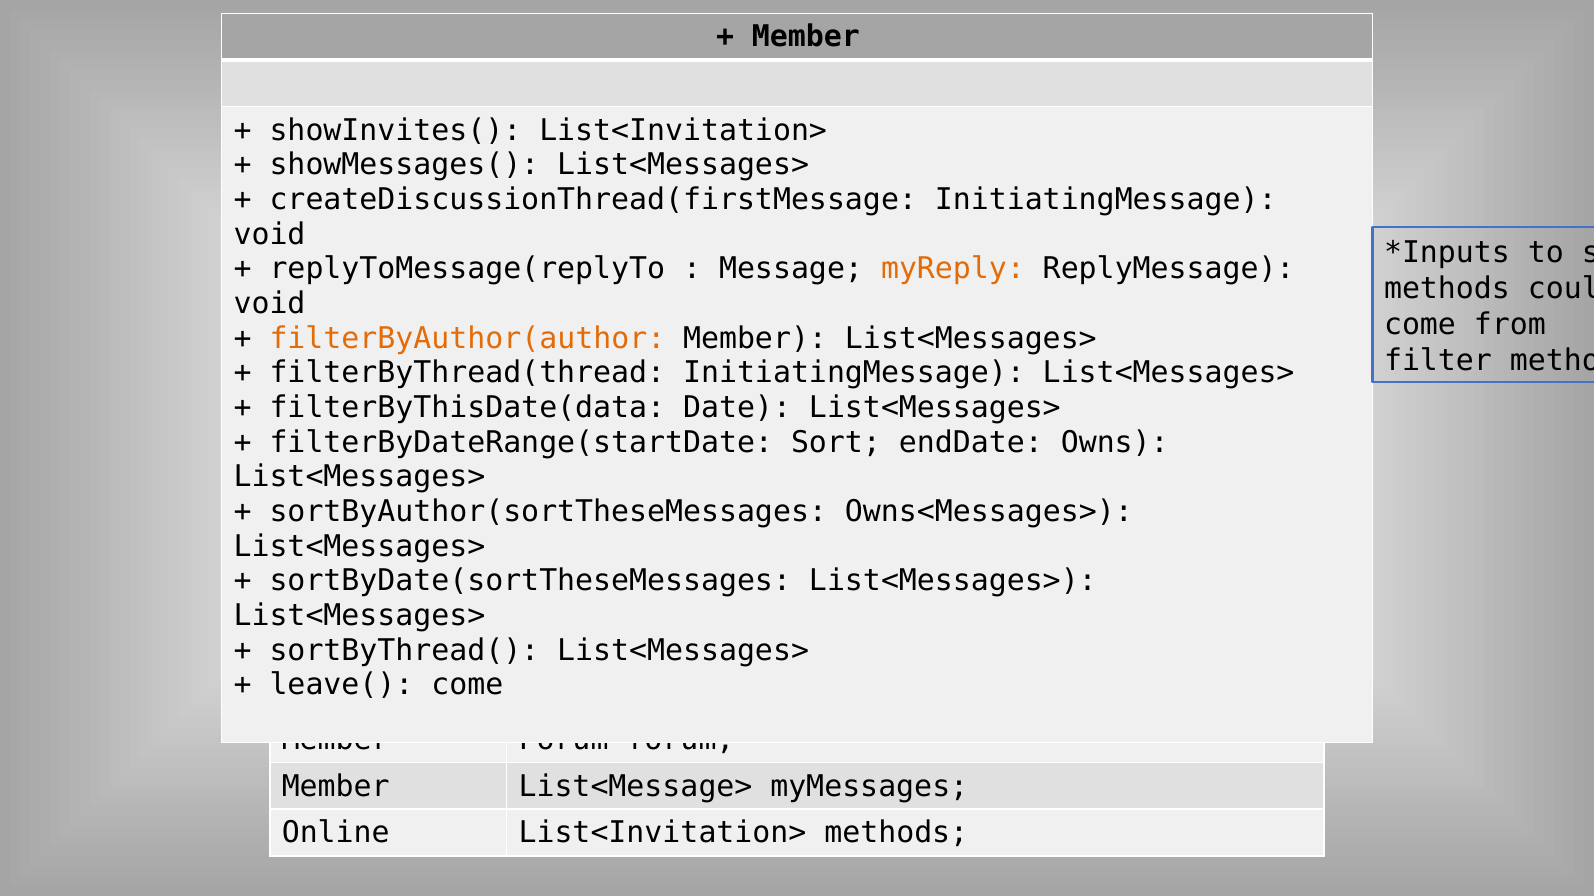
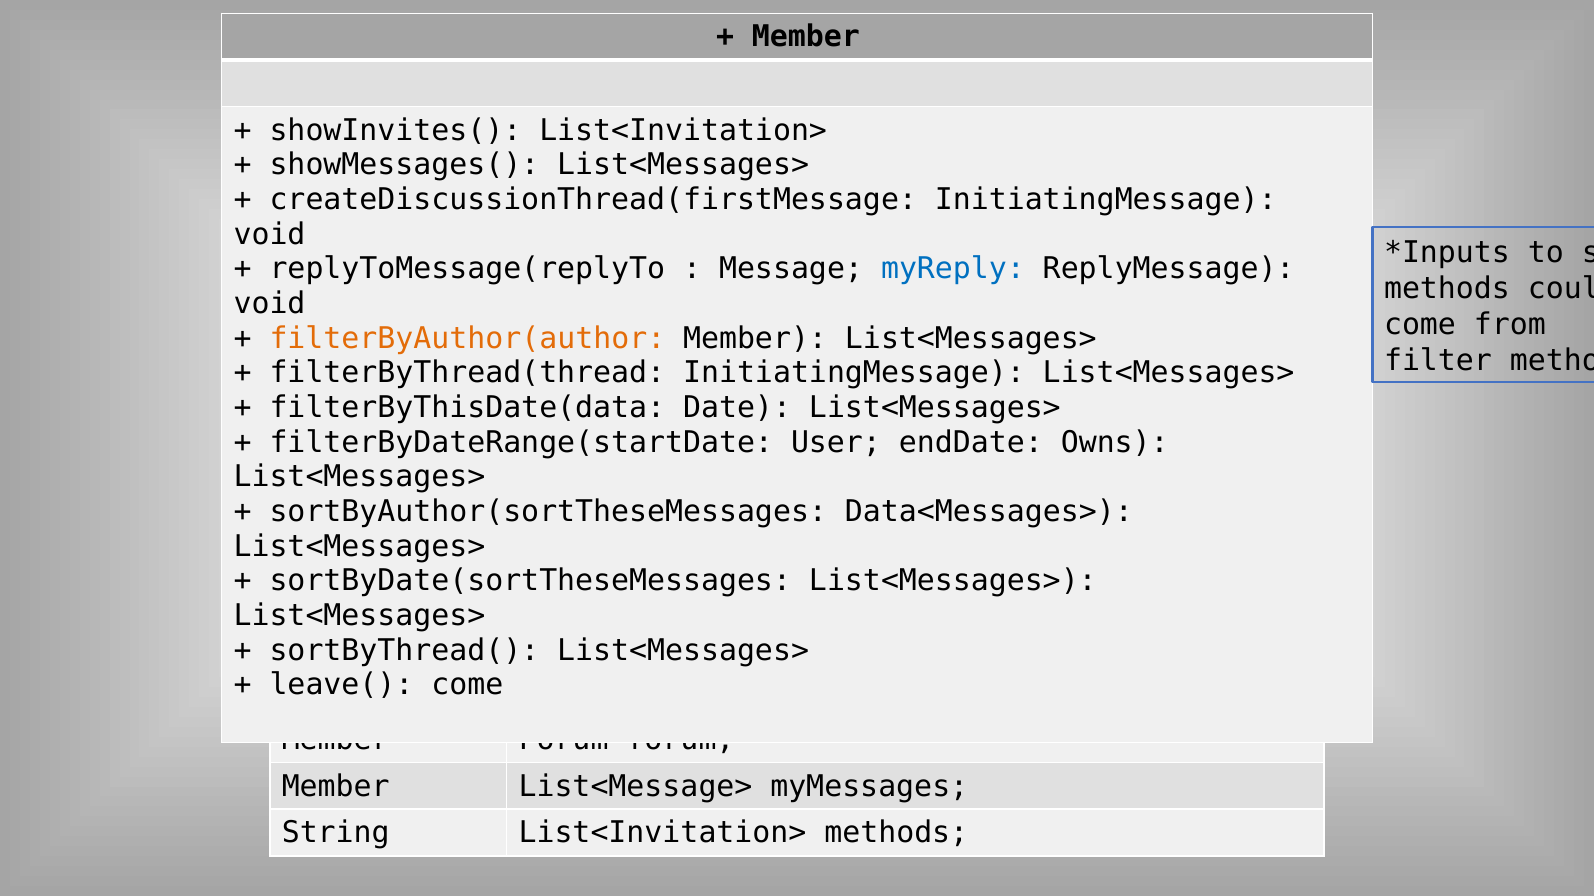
myReply colour: orange -> blue
filterByDateRange(startDate Sort: Sort -> User
Owns<Messages>: Owns<Messages> -> Data<Messages>
Online: Online -> String
